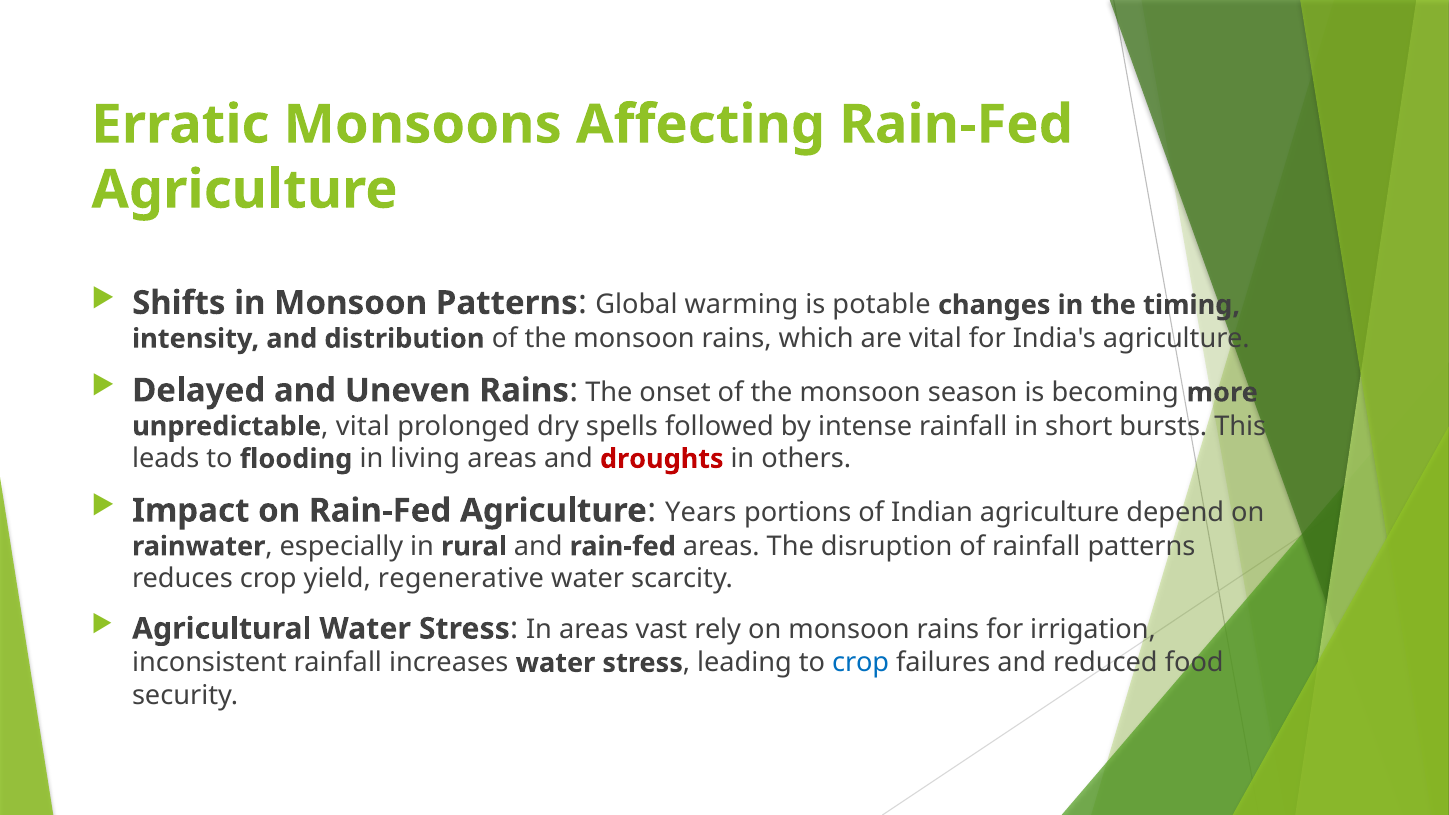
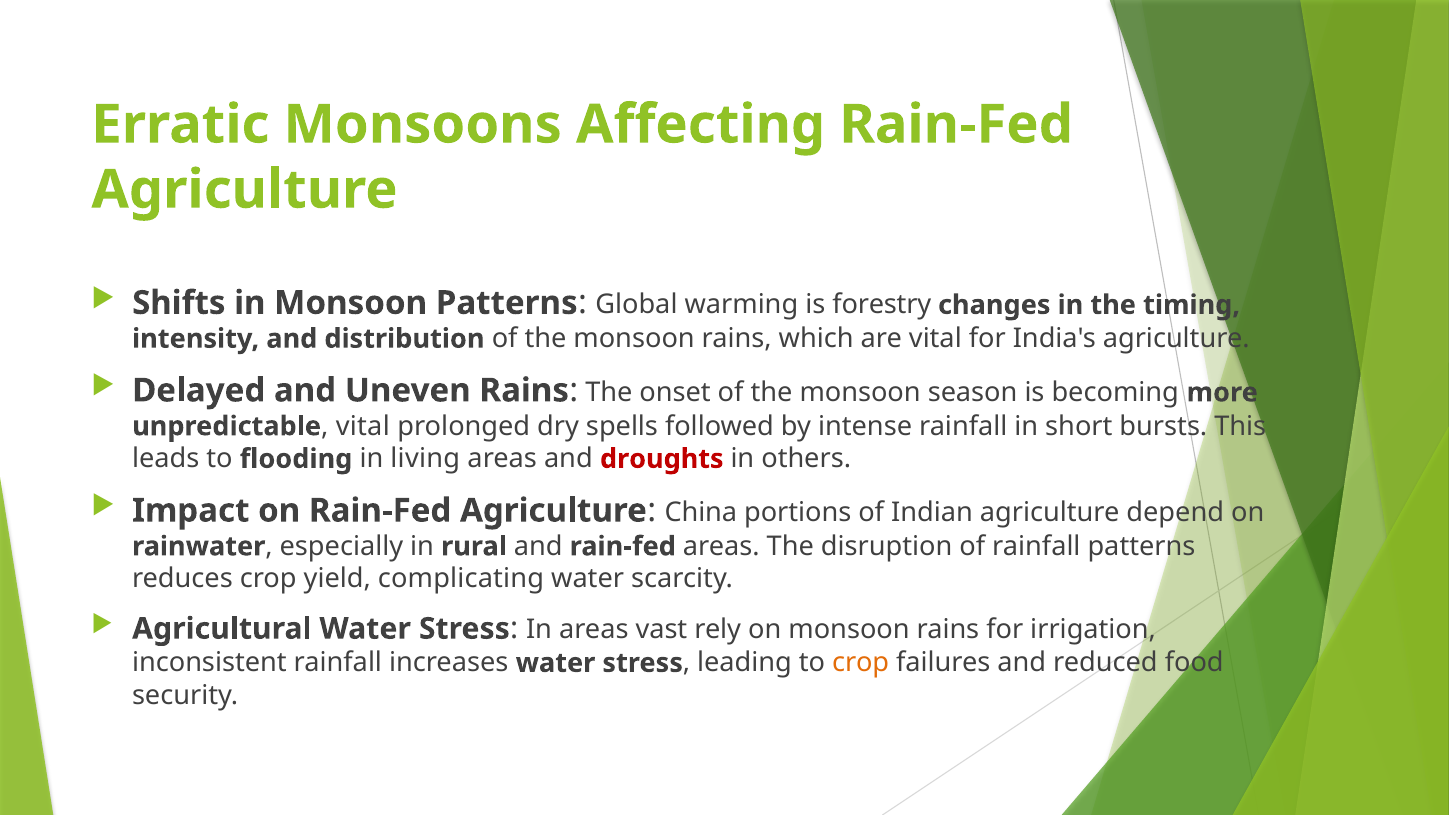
potable: potable -> forestry
Years: Years -> China
regenerative: regenerative -> complicating
crop at (861, 663) colour: blue -> orange
